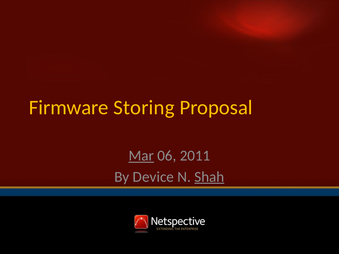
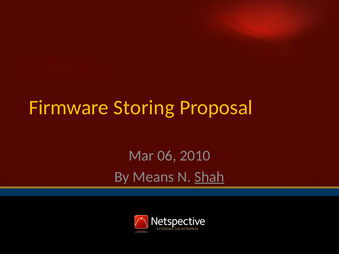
Mar underline: present -> none
2011: 2011 -> 2010
Device: Device -> Means
